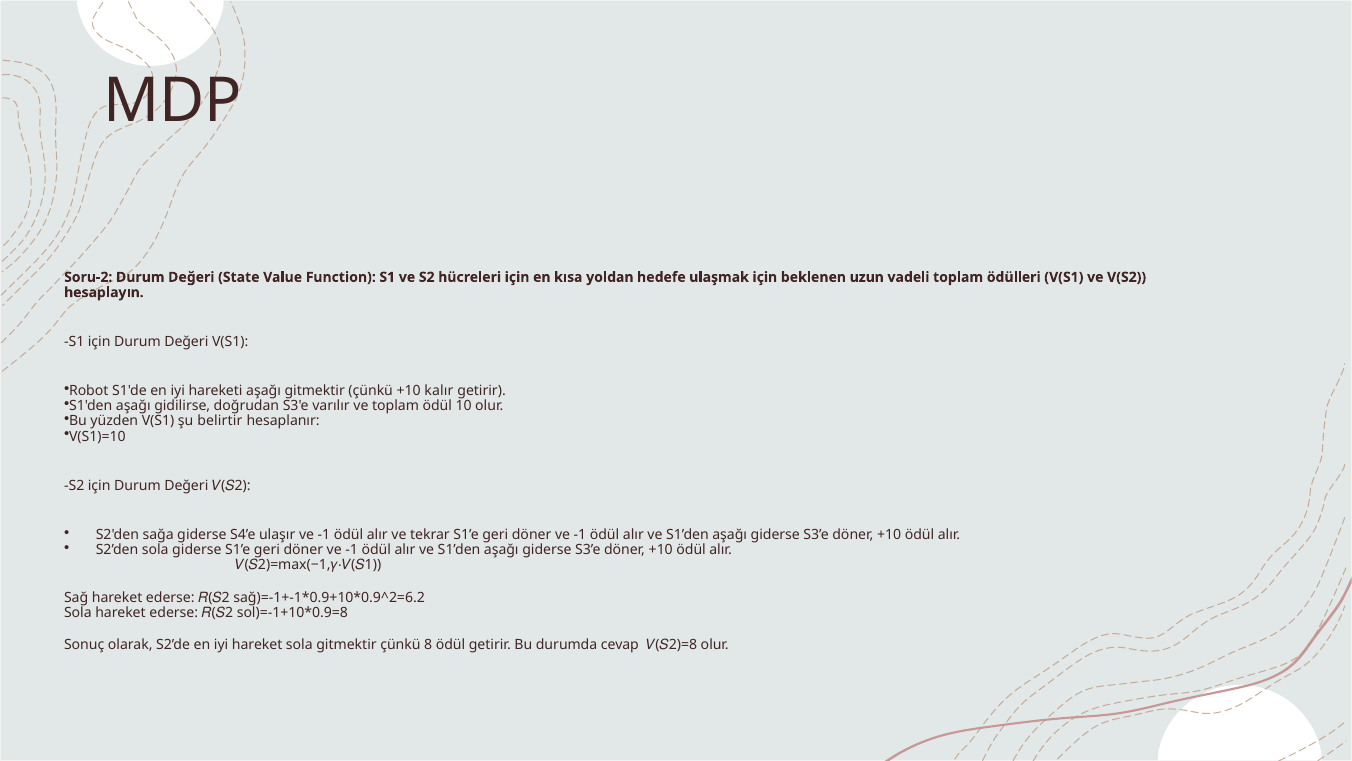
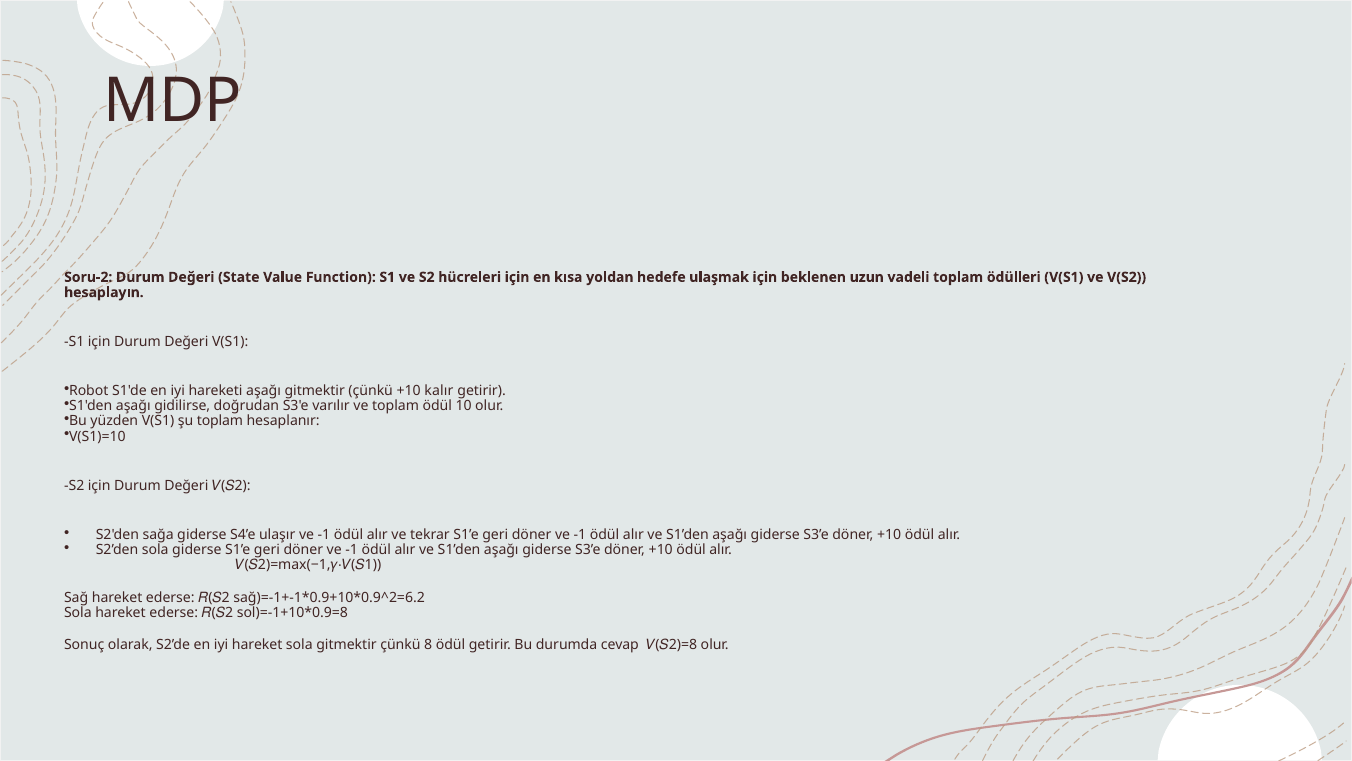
şu belirtir: belirtir -> toplam
